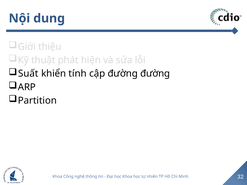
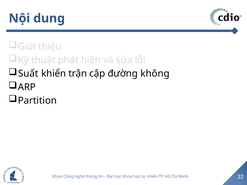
tính: tính -> trận
đường đường: đường -> không
